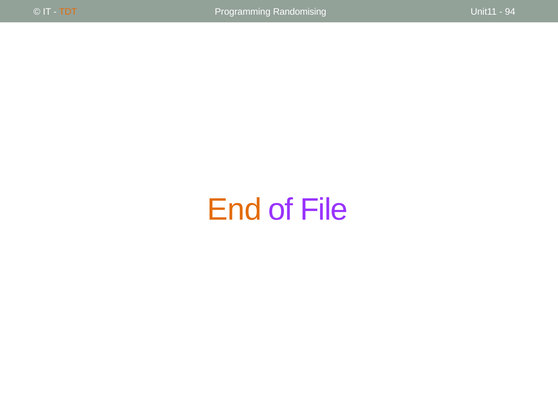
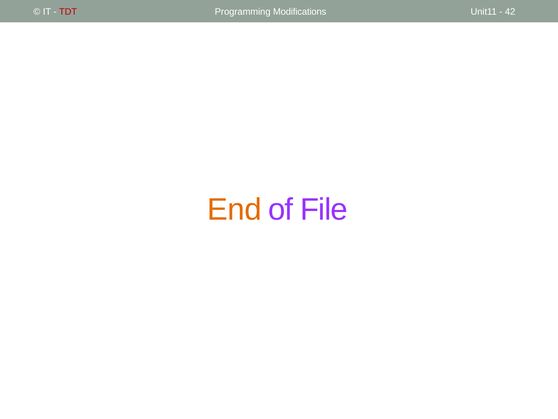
TDT colour: orange -> red
Randomising: Randomising -> Modifications
94: 94 -> 42
